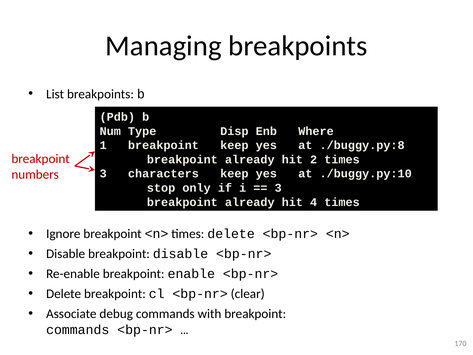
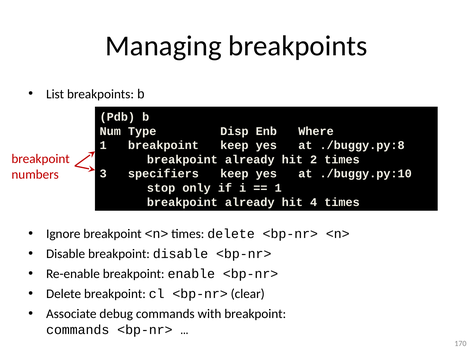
characters: characters -> specifiers
3 at (278, 188): 3 -> 1
